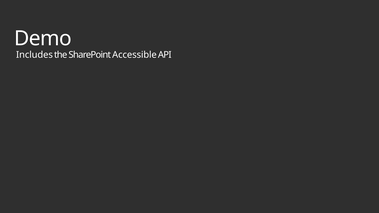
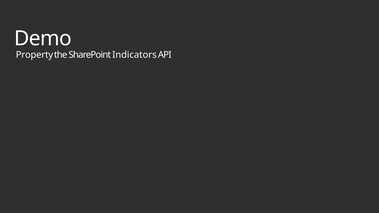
Includes: Includes -> Property
Accessible: Accessible -> Indicators
